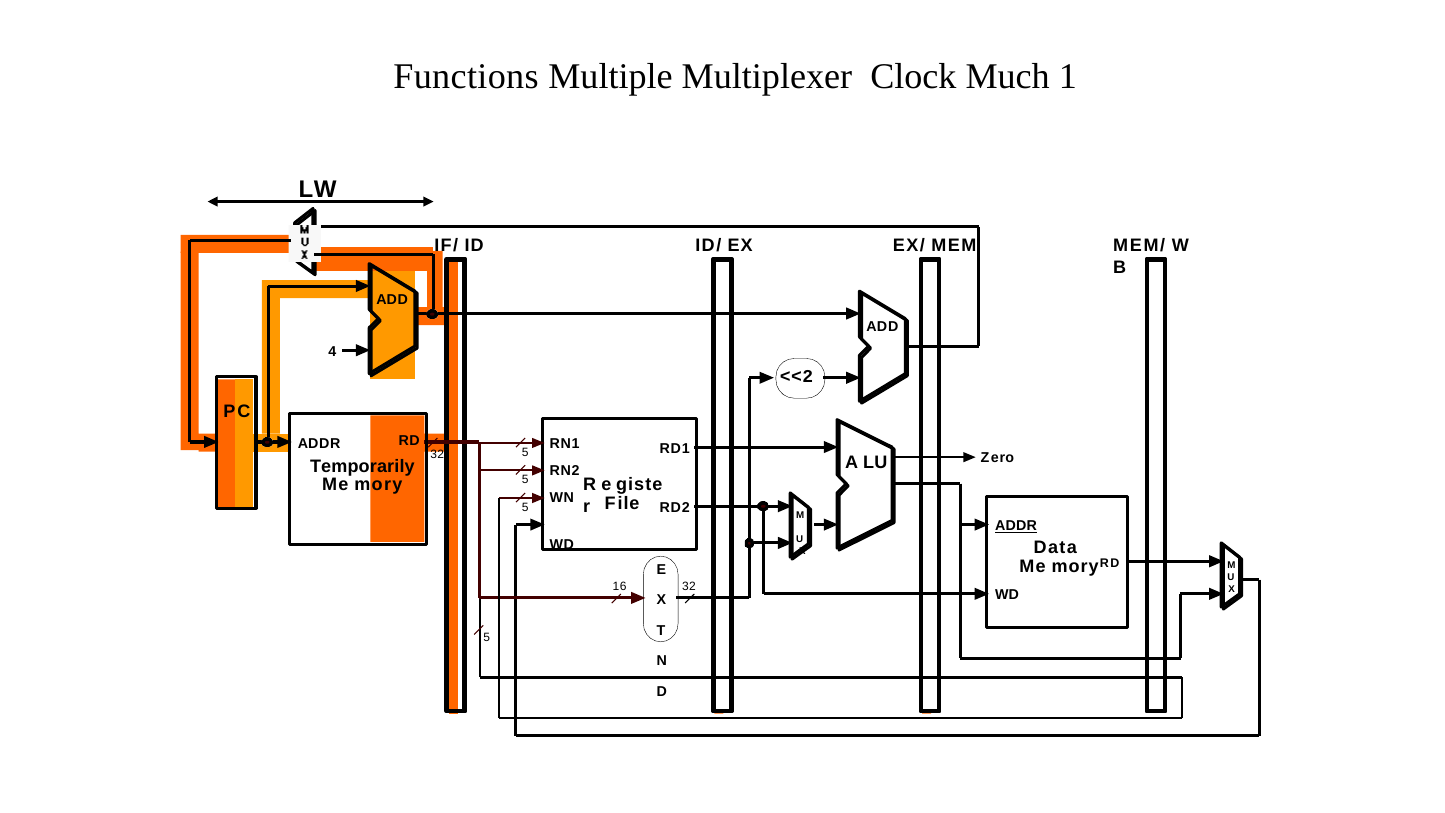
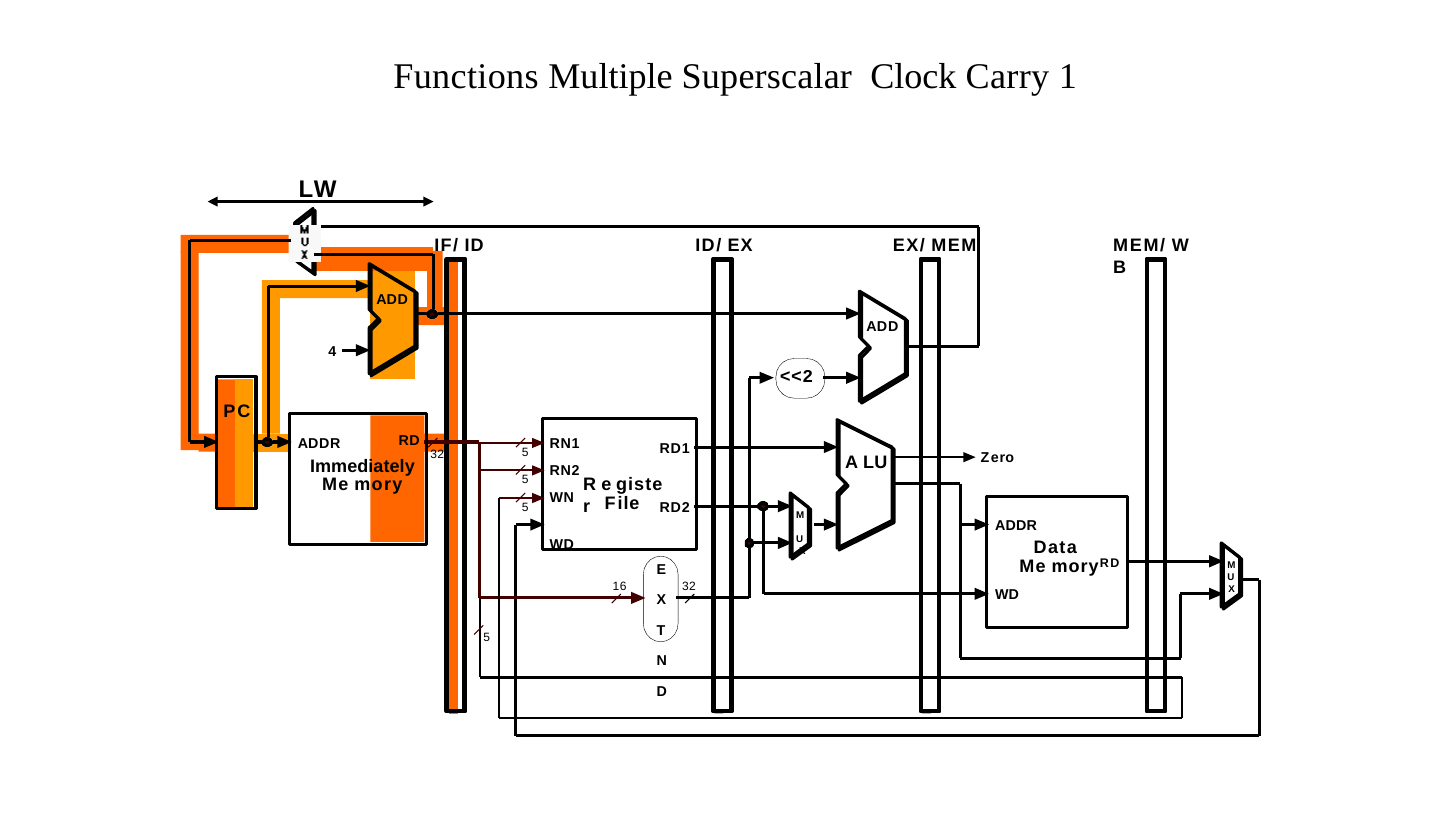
Multiplexer: Multiplexer -> Superscalar
Much: Much -> Carry
Temporarily: Temporarily -> Immediately
ADDR at (1016, 526) underline: present -> none
